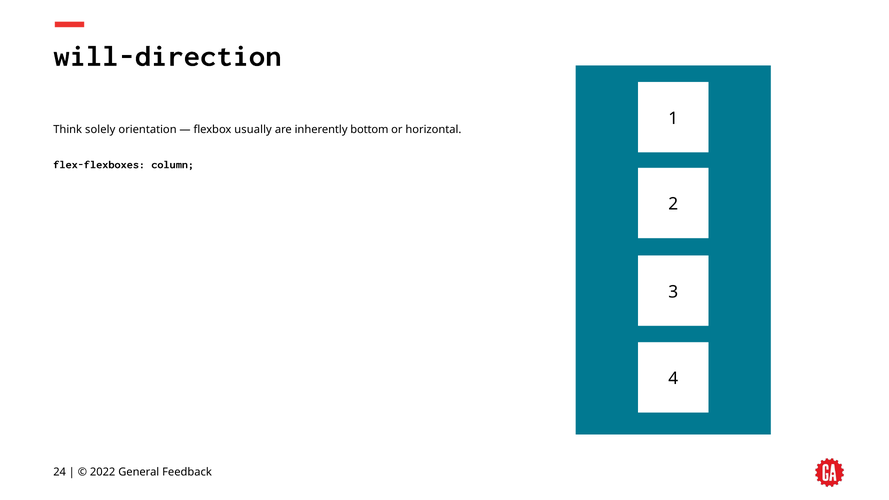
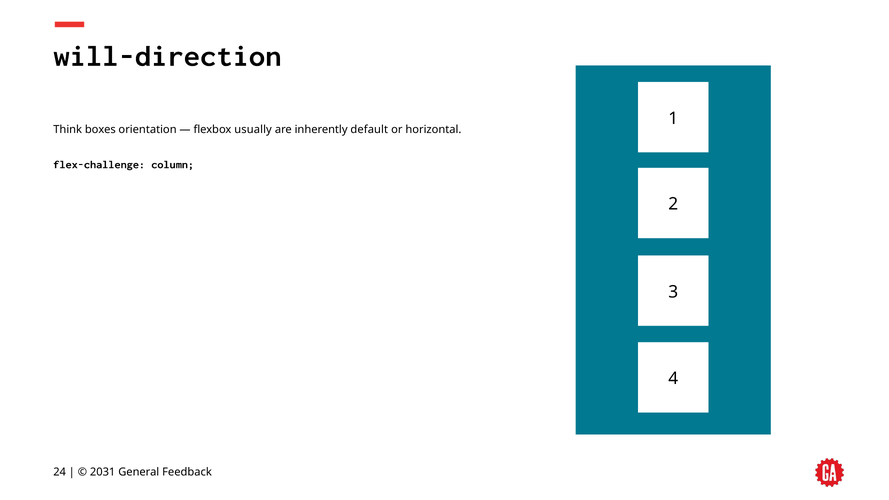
solely: solely -> boxes
bottom: bottom -> default
flex-flexboxes: flex-flexboxes -> flex-challenge
2022: 2022 -> 2031
